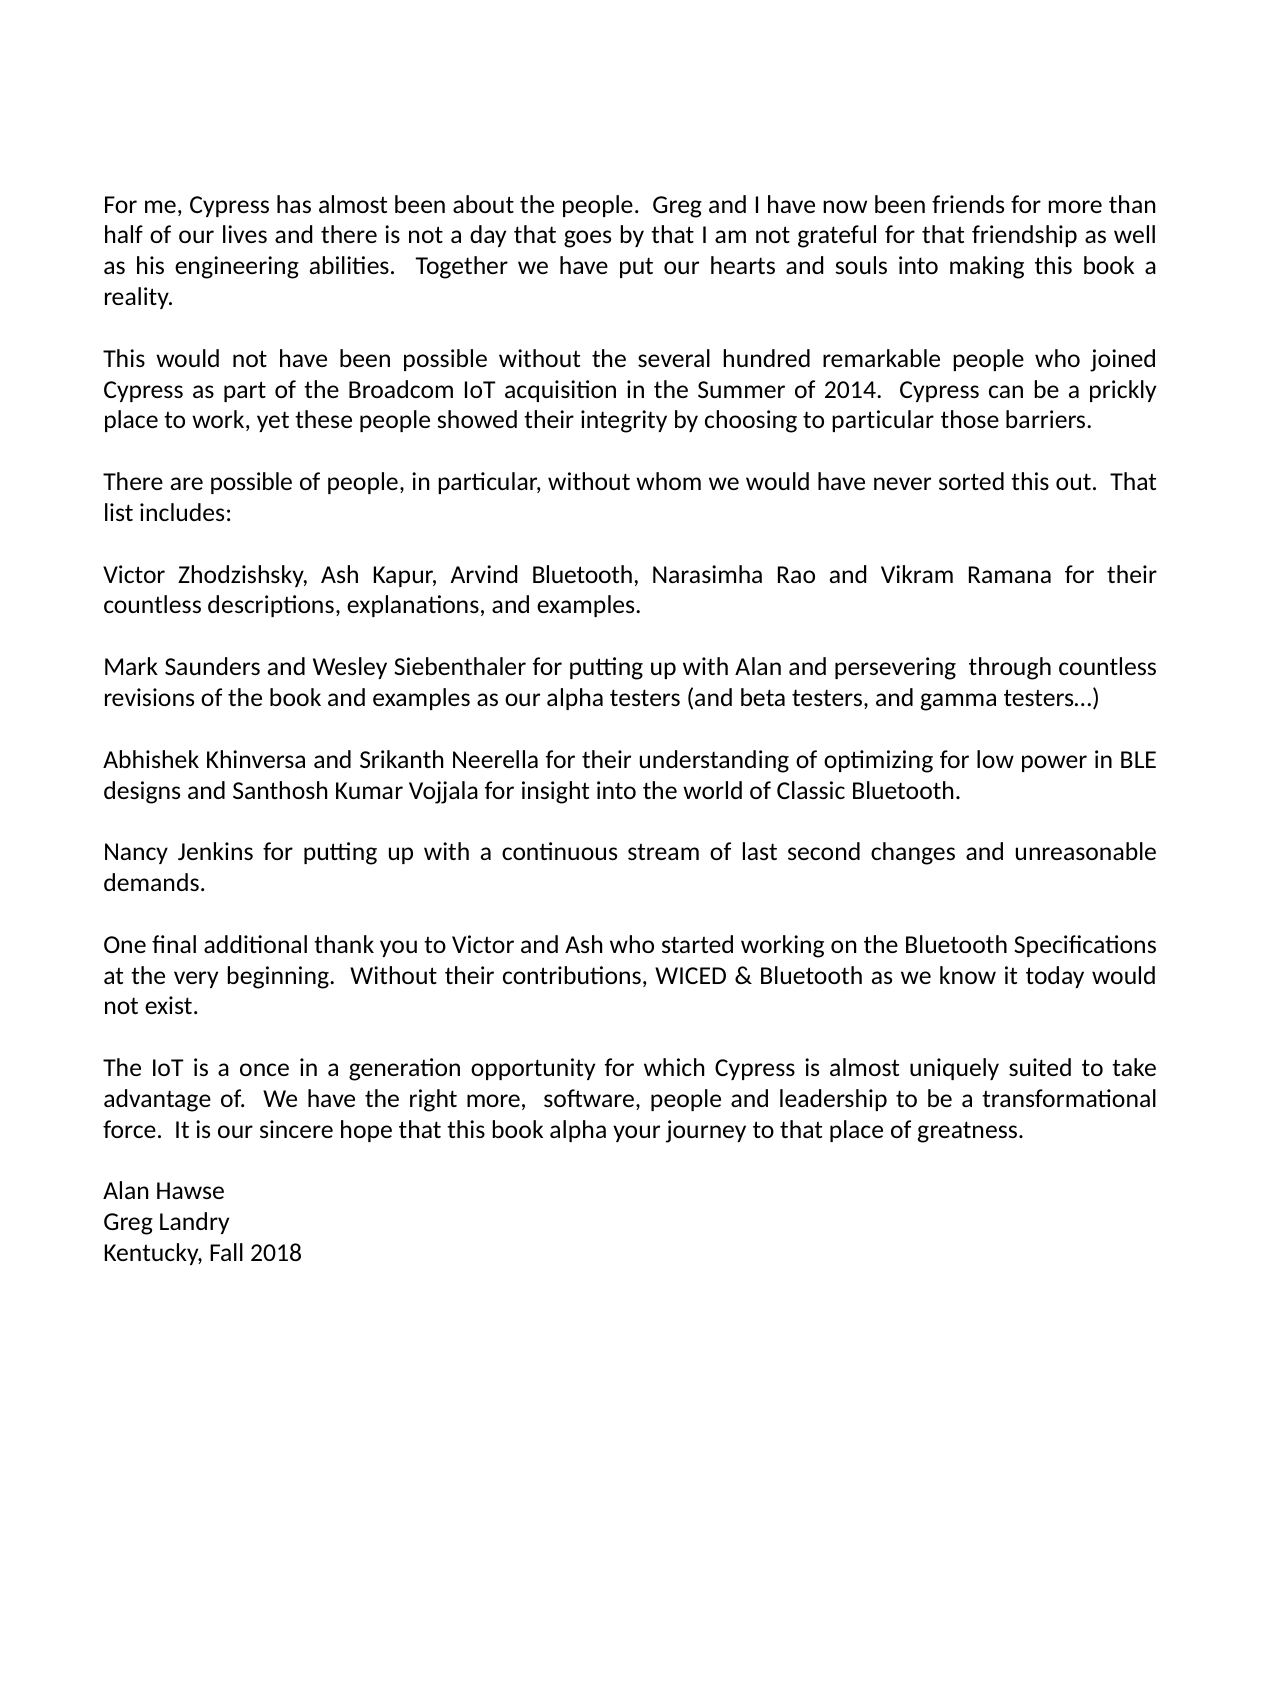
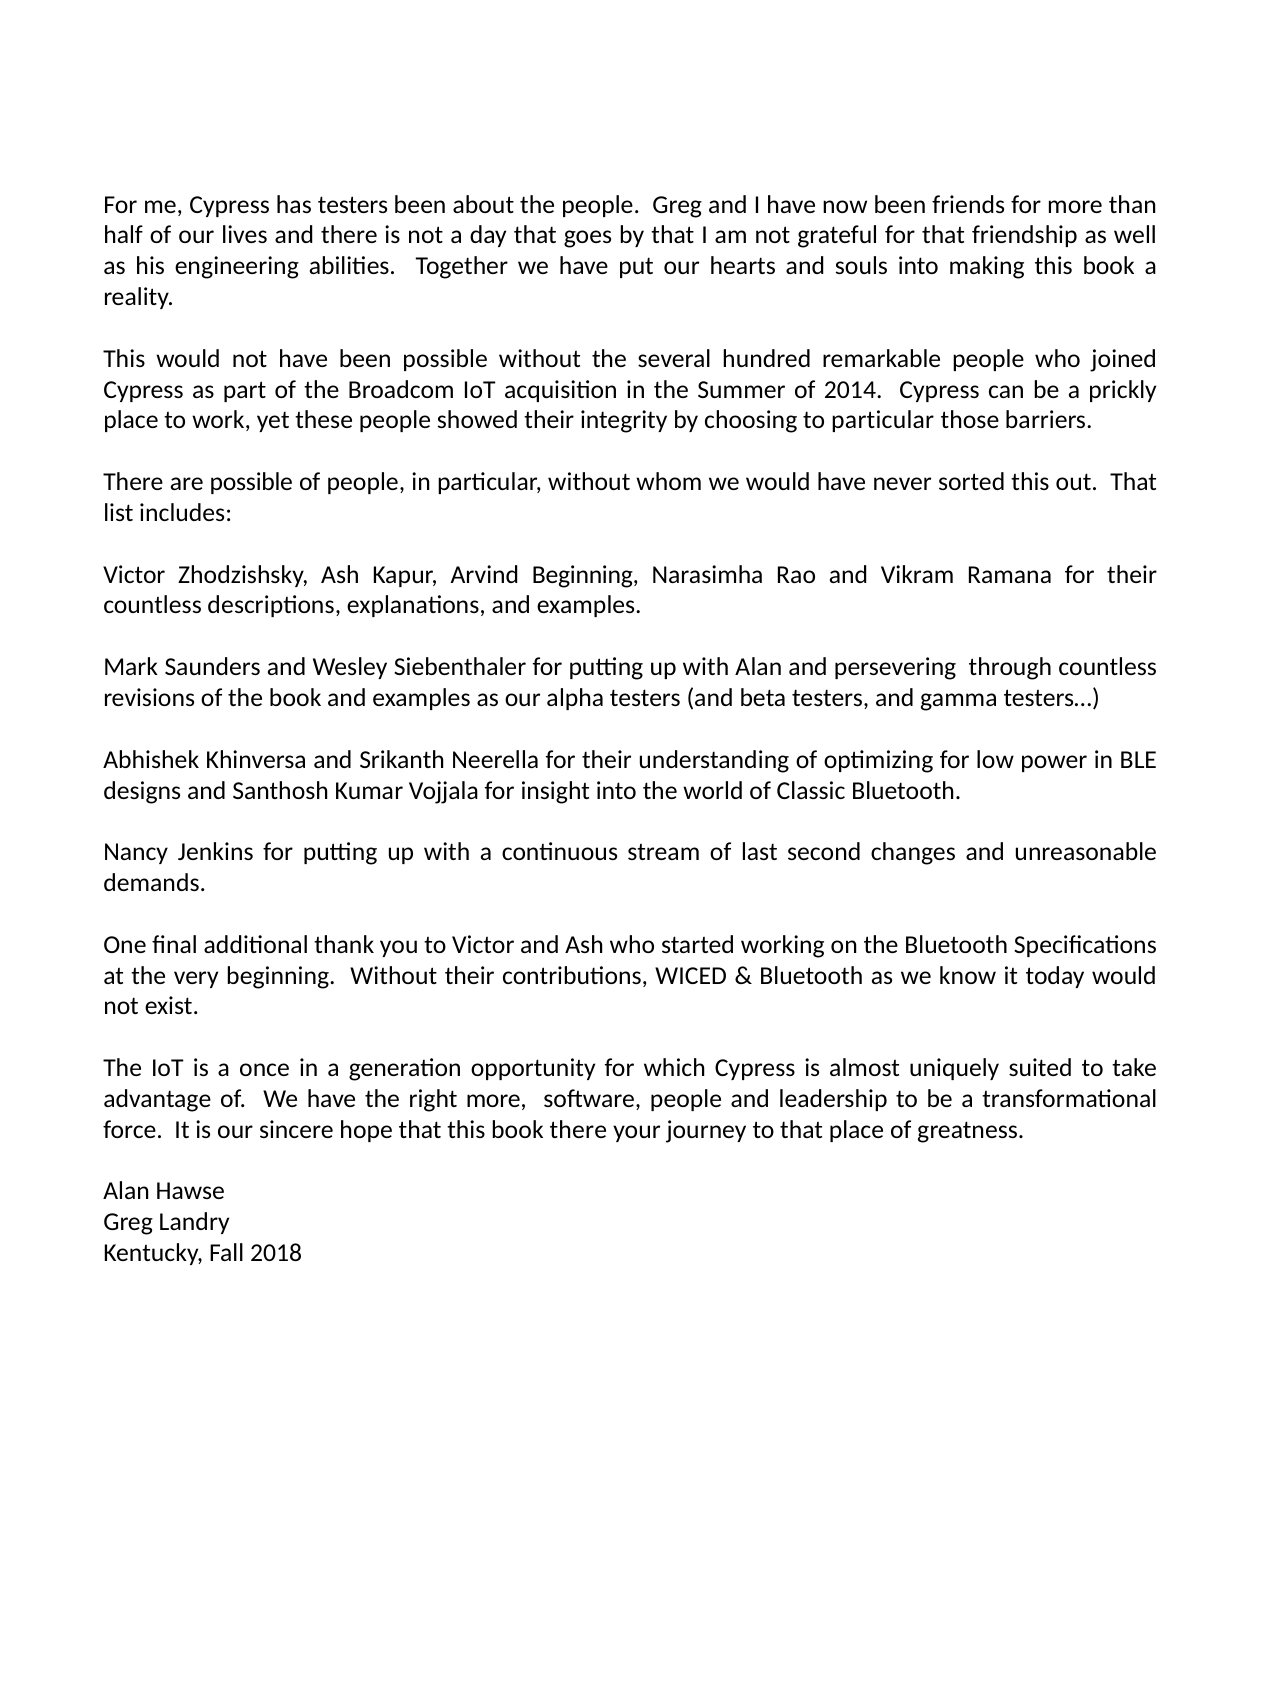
has almost: almost -> testers
Arvind Bluetooth: Bluetooth -> Beginning
book alpha: alpha -> there
